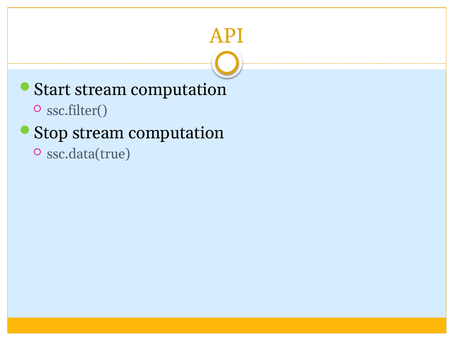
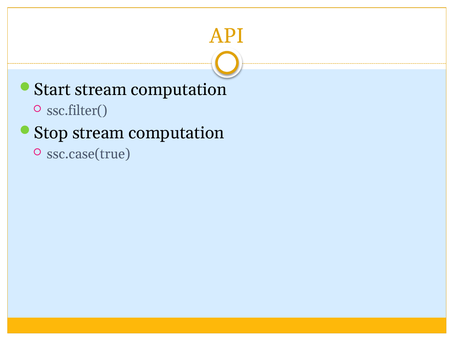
ssc.data(true: ssc.data(true -> ssc.case(true
